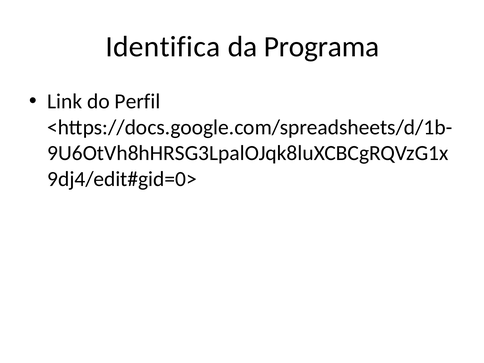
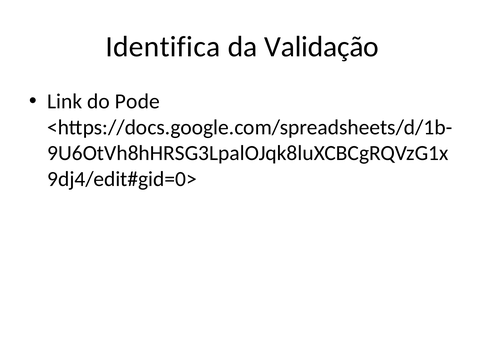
Programa: Programa -> Validação
Perfil: Perfil -> Pode
